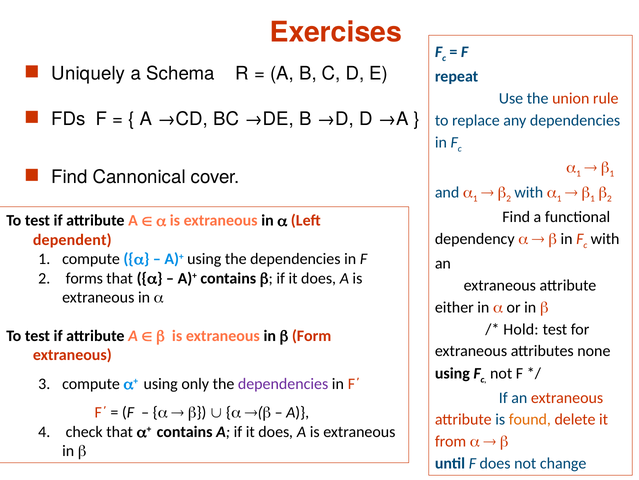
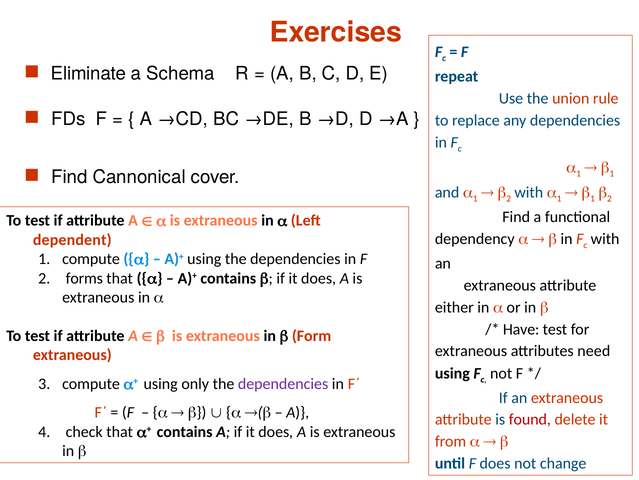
Uniquely: Uniquely -> Eliminate
Hold: Hold -> Have
none: none -> need
found colour: orange -> red
